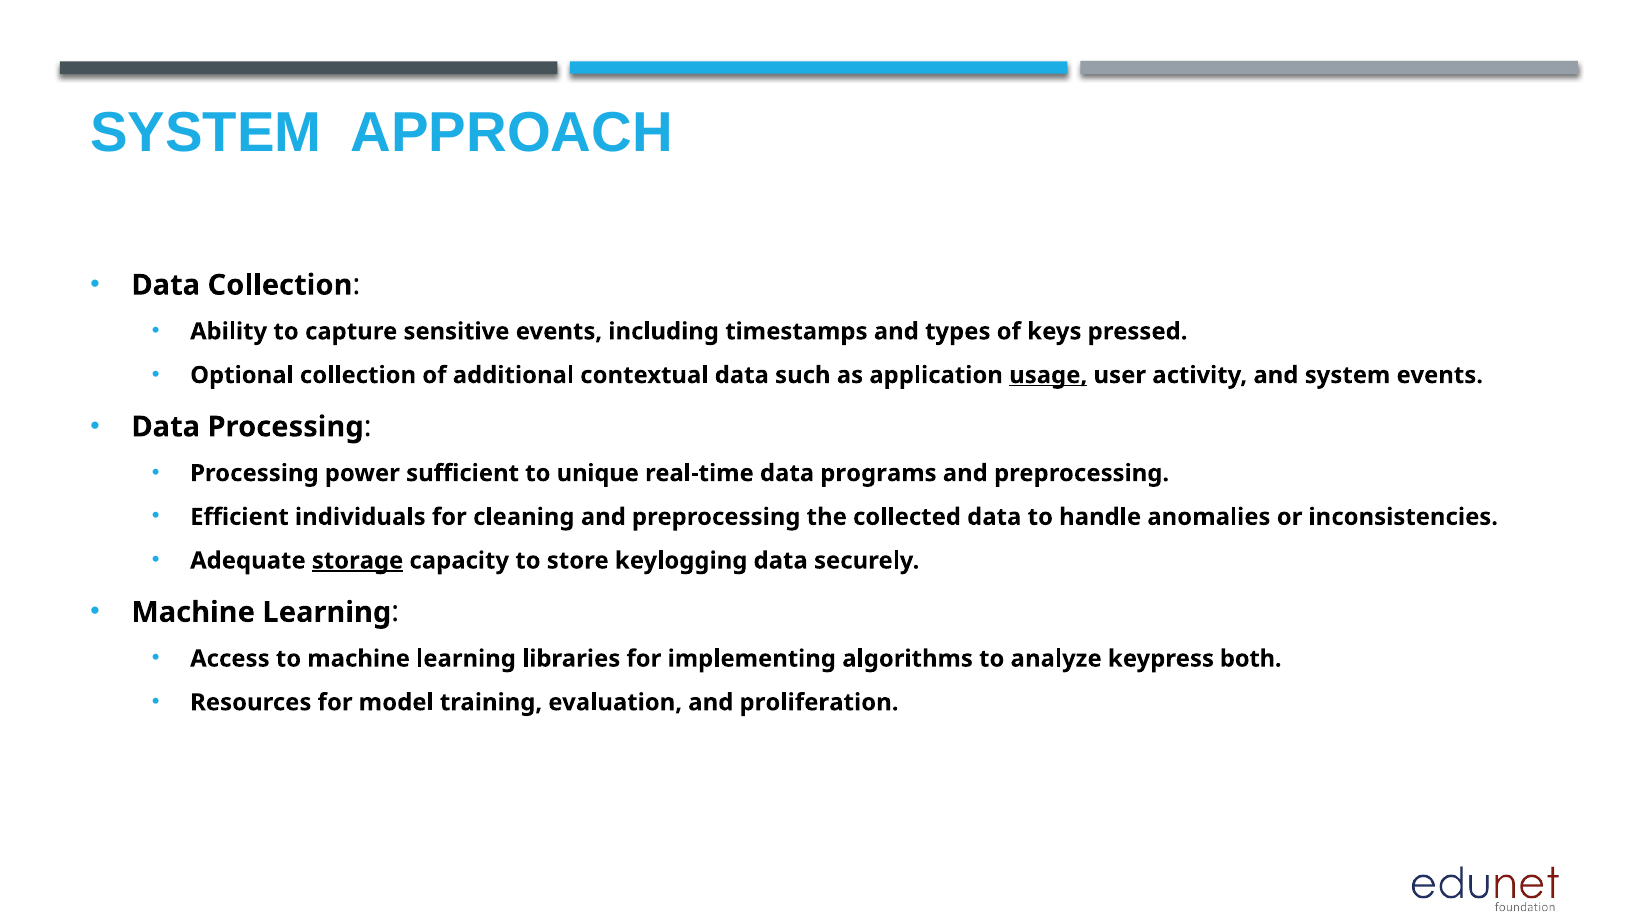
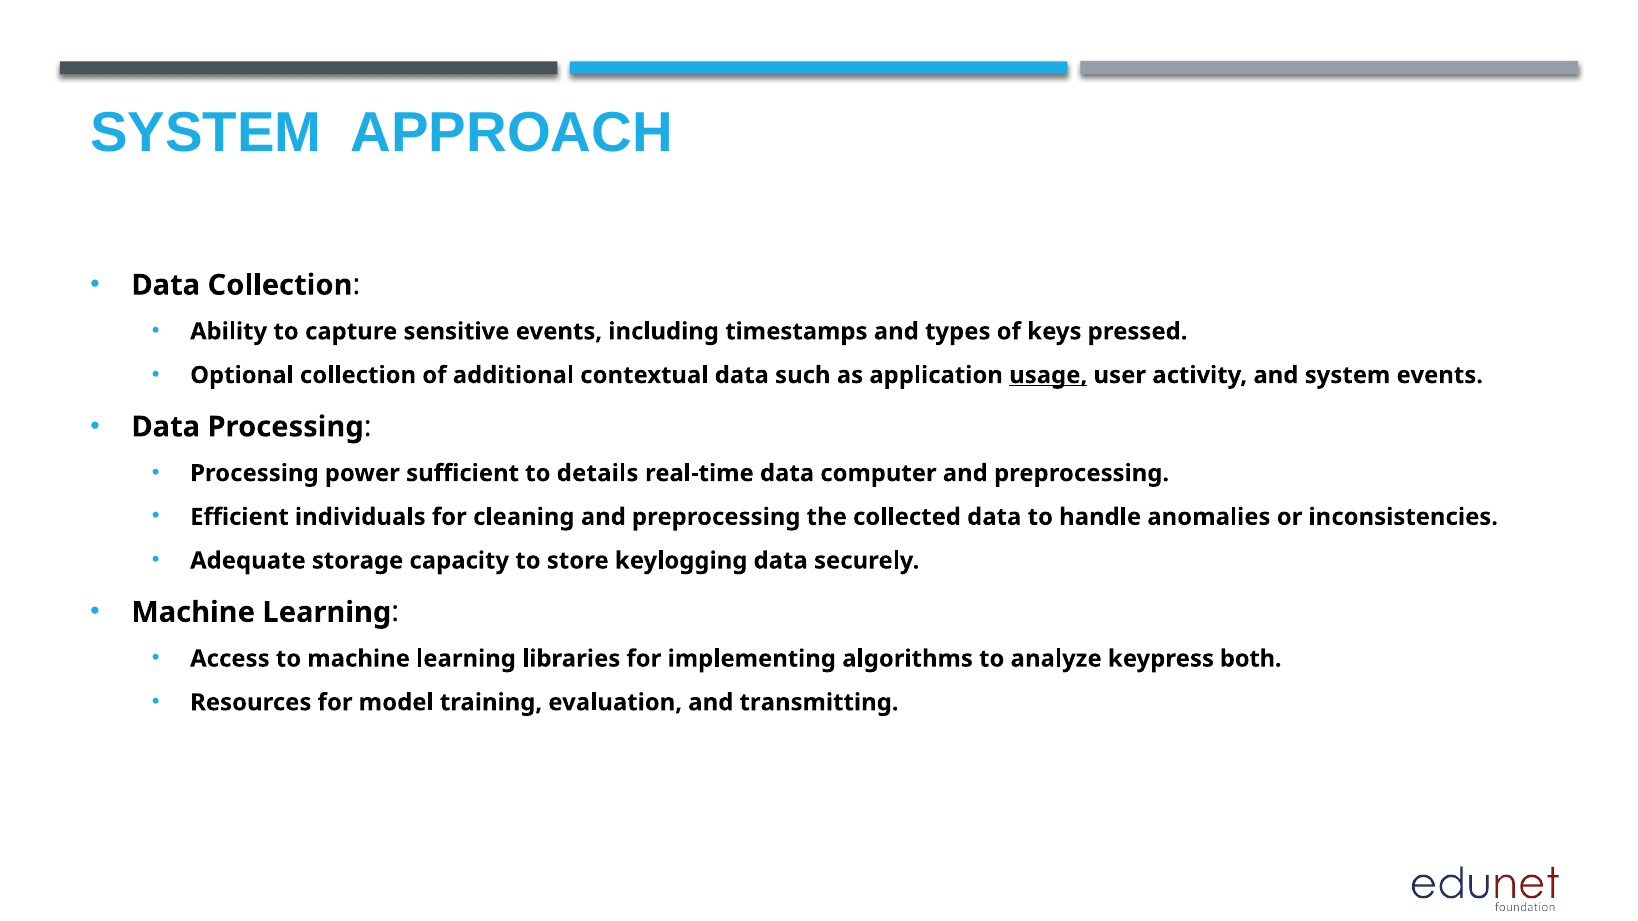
unique: unique -> details
programs: programs -> computer
storage underline: present -> none
proliferation: proliferation -> transmitting
